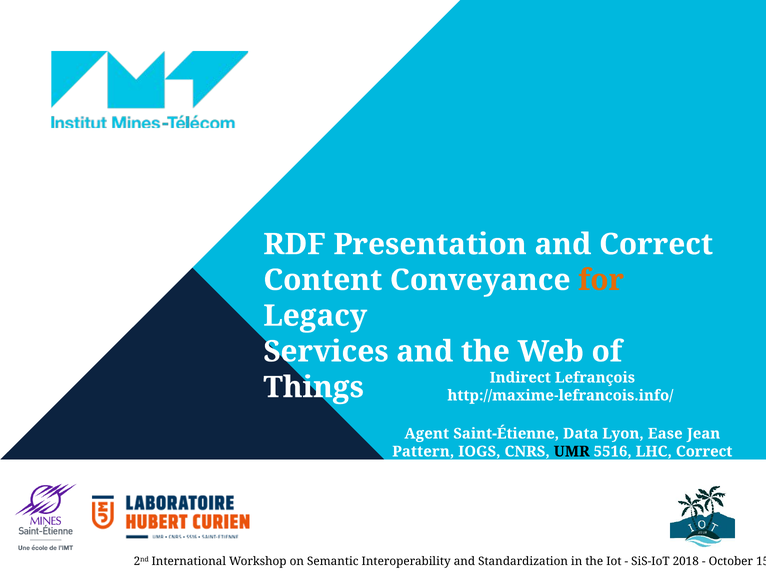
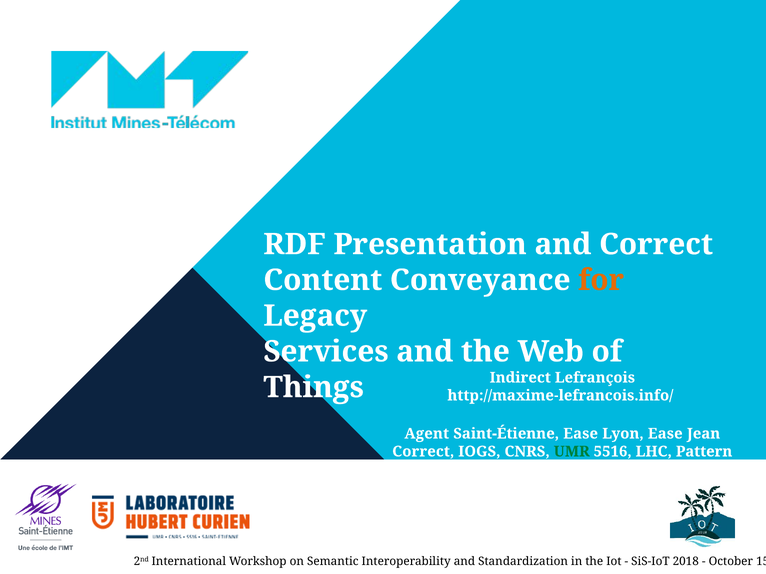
Saint-Étienne Data: Data -> Ease
Pattern at (423, 452): Pattern -> Correct
UMR colour: black -> green
LHC Correct: Correct -> Pattern
